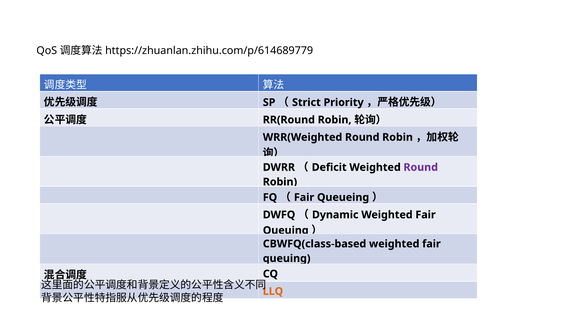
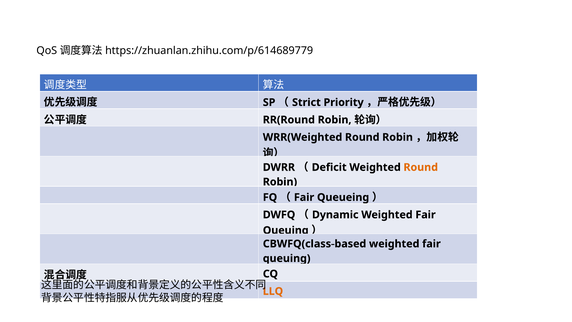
Round at (421, 167) colour: purple -> orange
